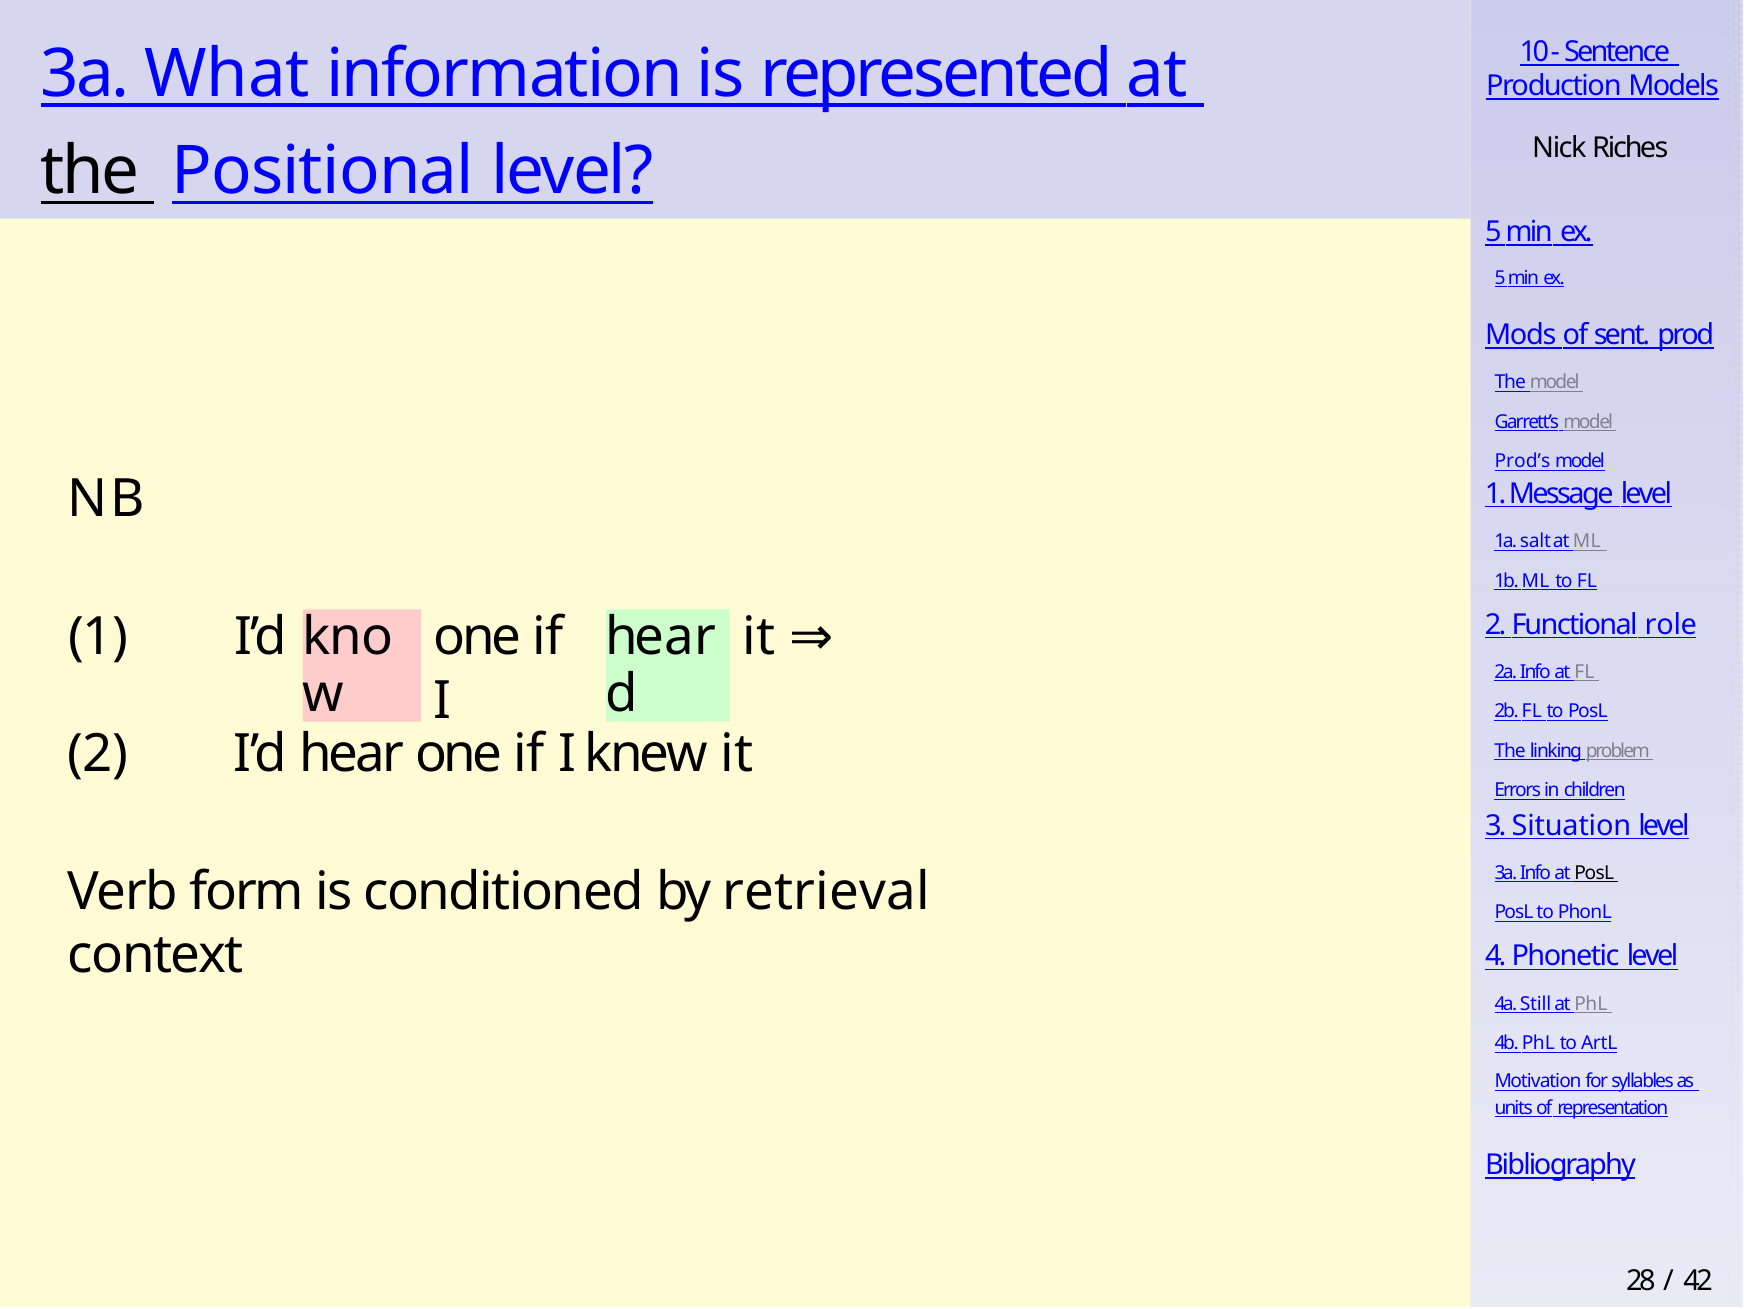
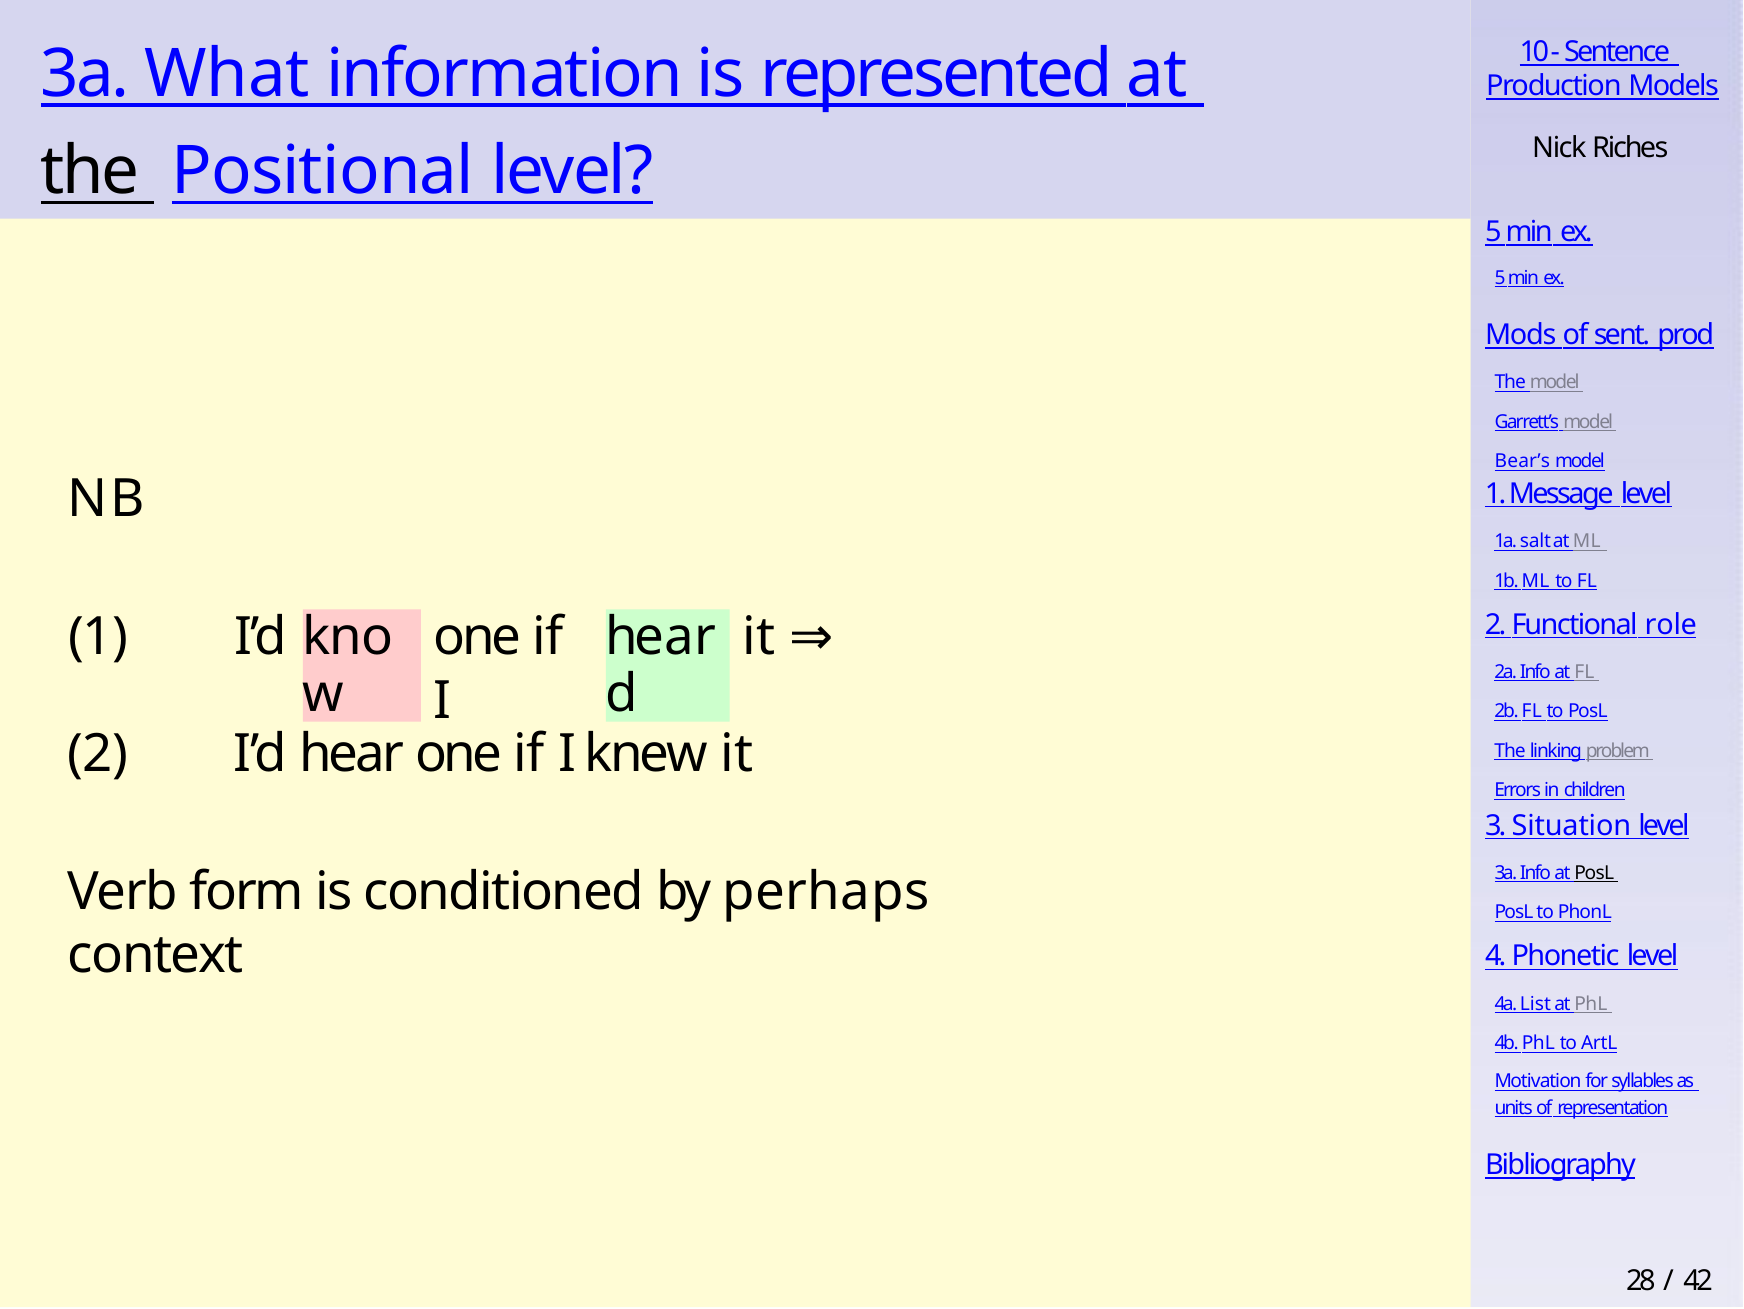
Prod’s: Prod’s -> Bear’s
retrieval: retrieval -> perhaps
Still: Still -> List
